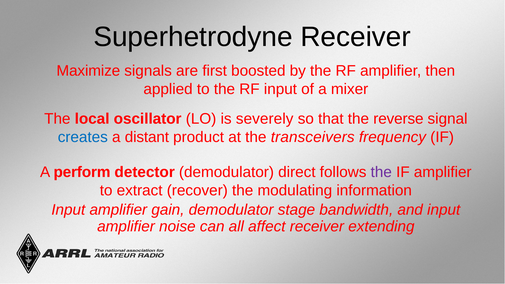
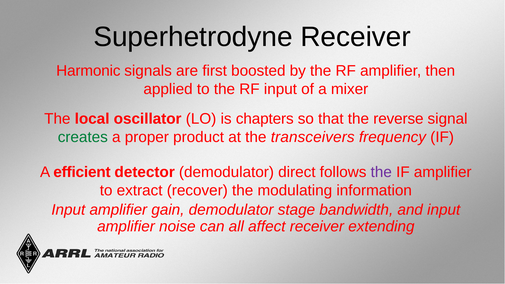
Maximize: Maximize -> Harmonic
severely: severely -> chapters
creates colour: blue -> green
distant: distant -> proper
perform: perform -> efficient
